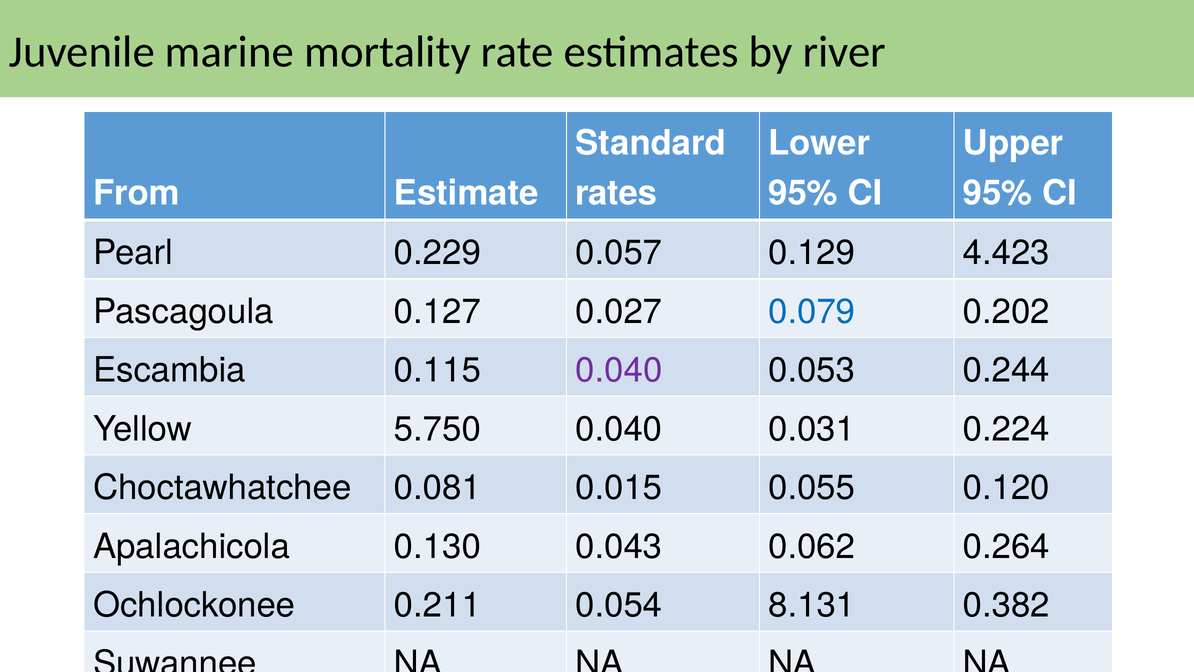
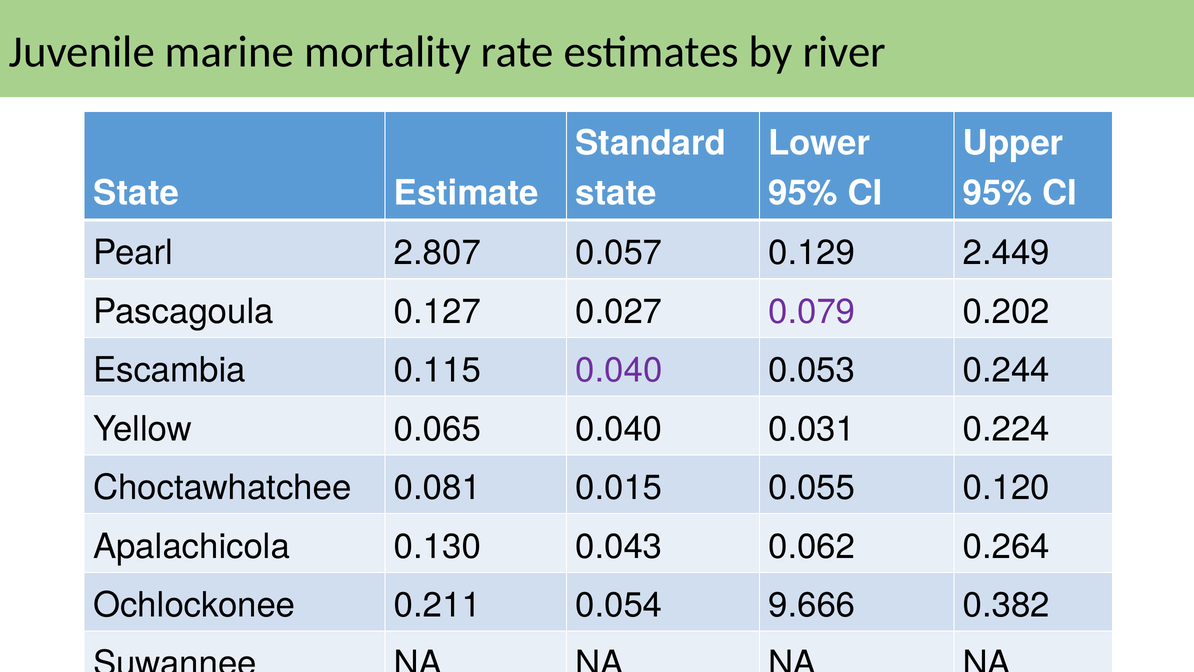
From at (136, 193): From -> State
rates at (616, 193): rates -> state
0.229: 0.229 -> 2.807
4.423: 4.423 -> 2.449
0.079 colour: blue -> purple
5.750: 5.750 -> 0.065
8.131: 8.131 -> 9.666
